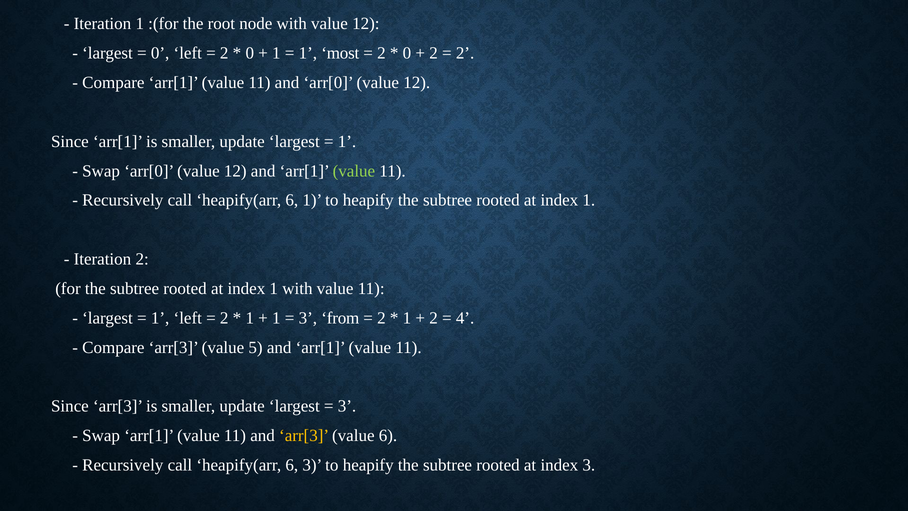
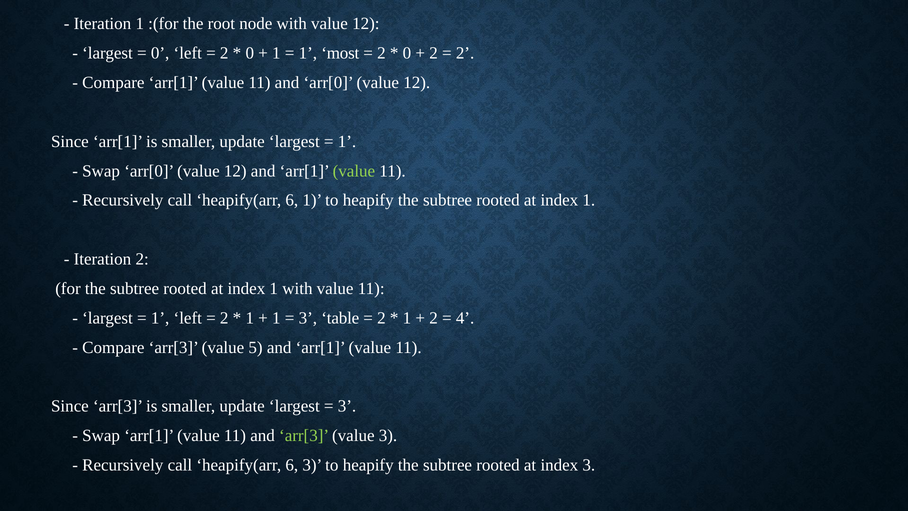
from: from -> table
arr[3 at (304, 436) colour: yellow -> light green
value 6: 6 -> 3
